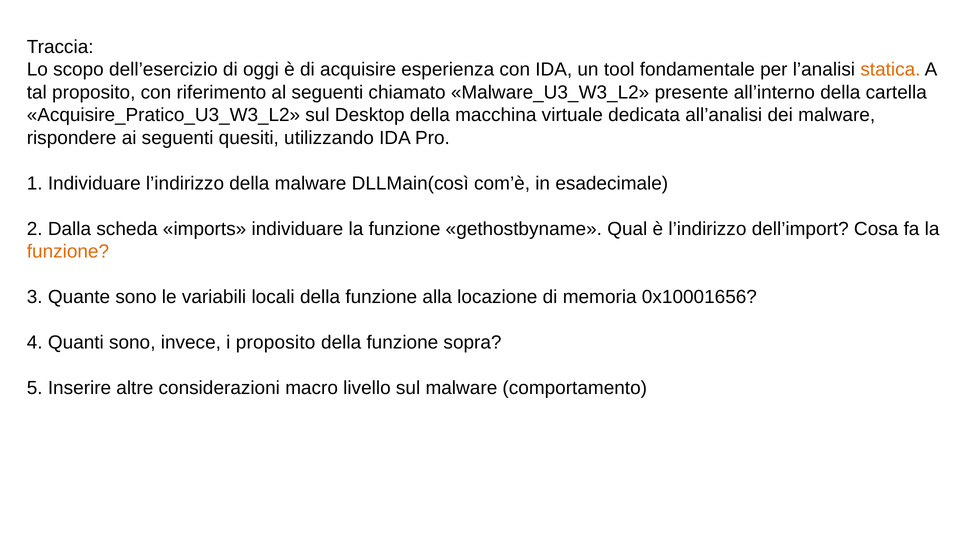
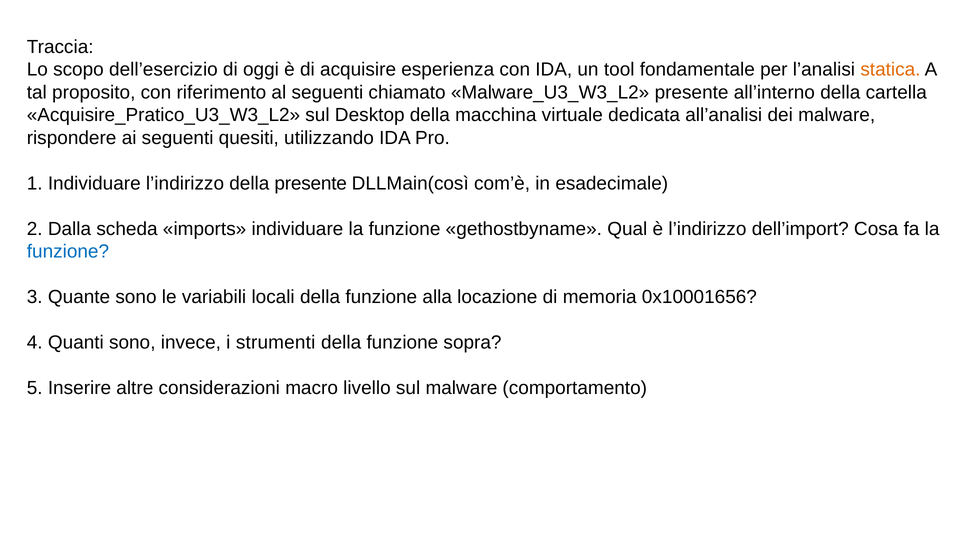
della malware: malware -> presente
funzione at (68, 252) colour: orange -> blue
i proposito: proposito -> strumenti
